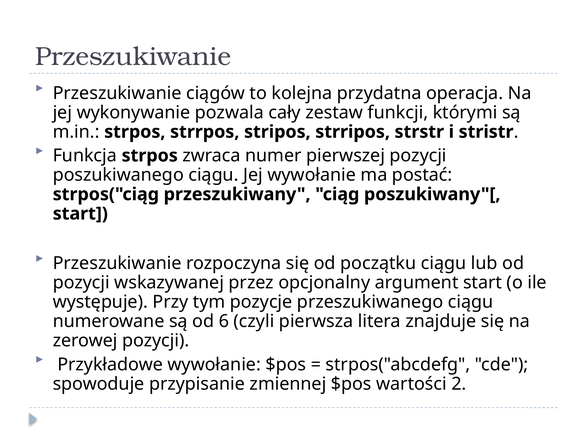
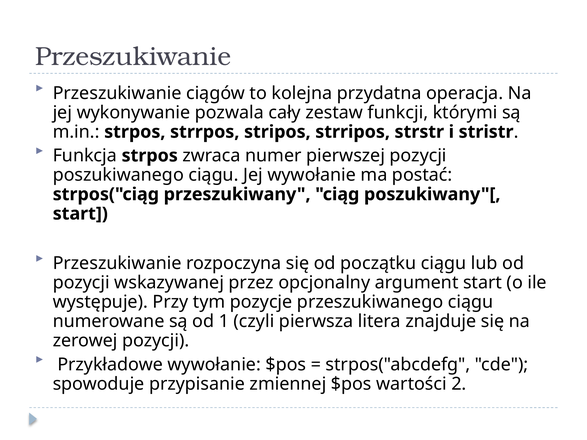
6: 6 -> 1
